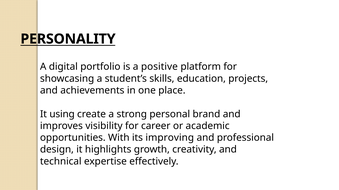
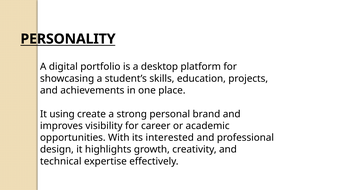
positive: positive -> desktop
improving: improving -> interested
